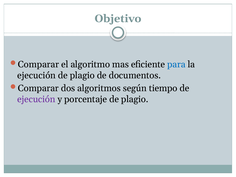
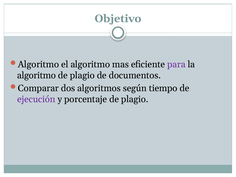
Comparar at (38, 64): Comparar -> Algoritmo
para colour: blue -> purple
ejecución at (36, 75): ejecución -> algoritmo
